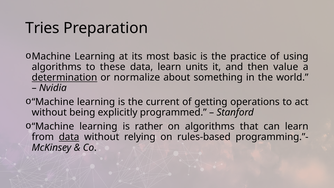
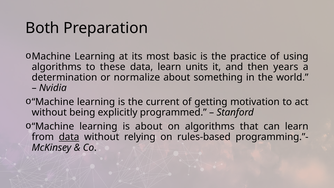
Tries: Tries -> Both
value: value -> years
determination underline: present -> none
operations: operations -> motivation
is rather: rather -> about
